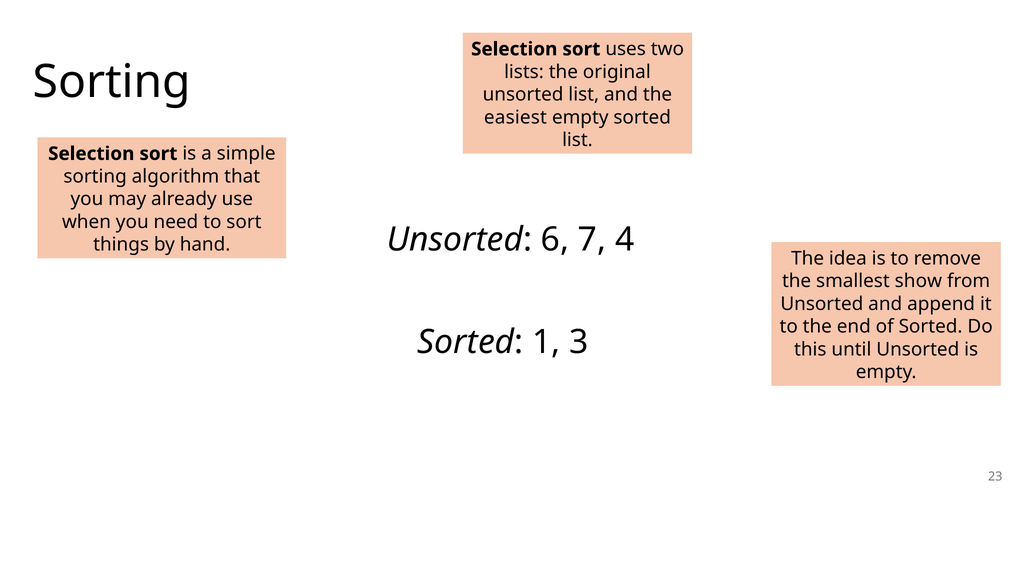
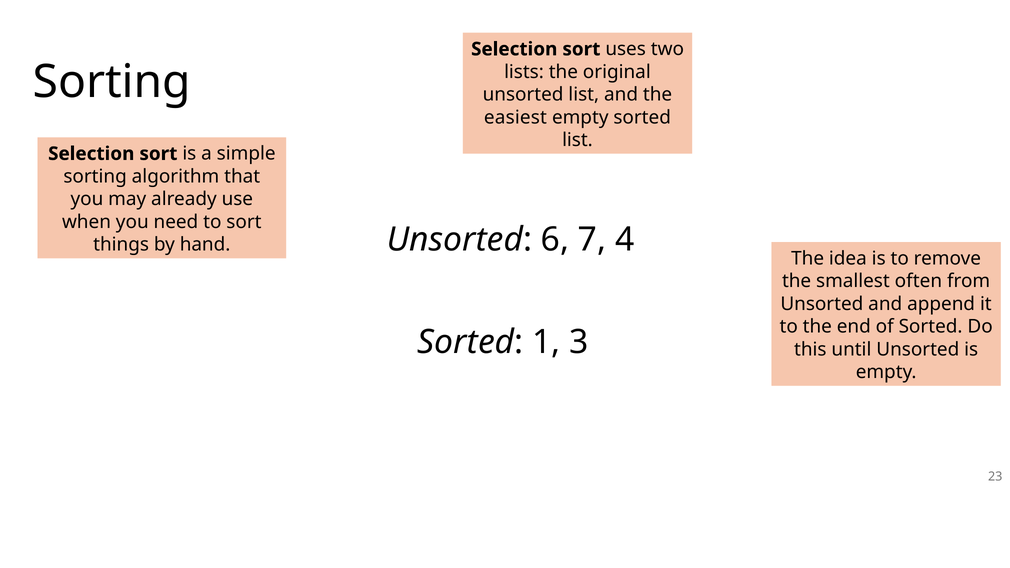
show: show -> often
